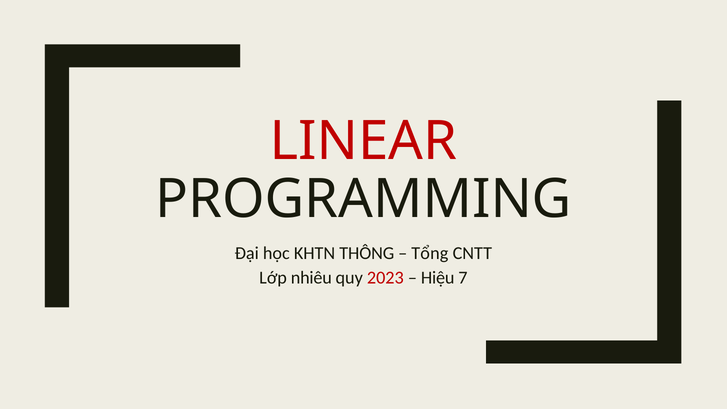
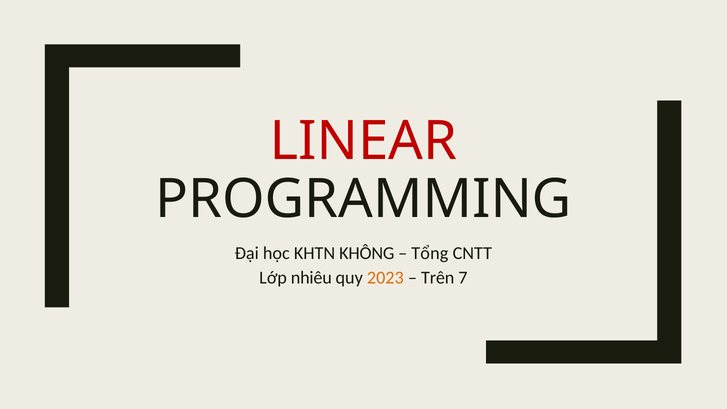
THÔNG: THÔNG -> KHÔNG
2023 colour: red -> orange
Hiệu: Hiệu -> Trên
